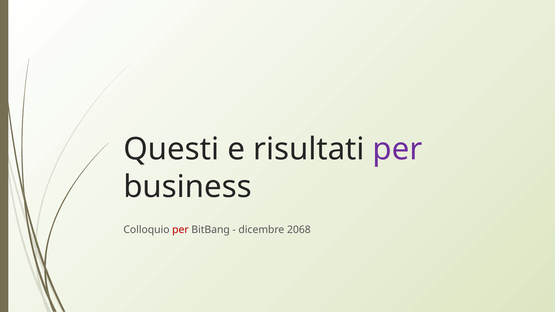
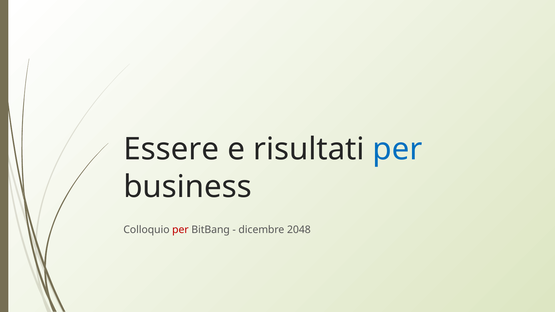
Questi: Questi -> Essere
per at (398, 149) colour: purple -> blue
2068: 2068 -> 2048
